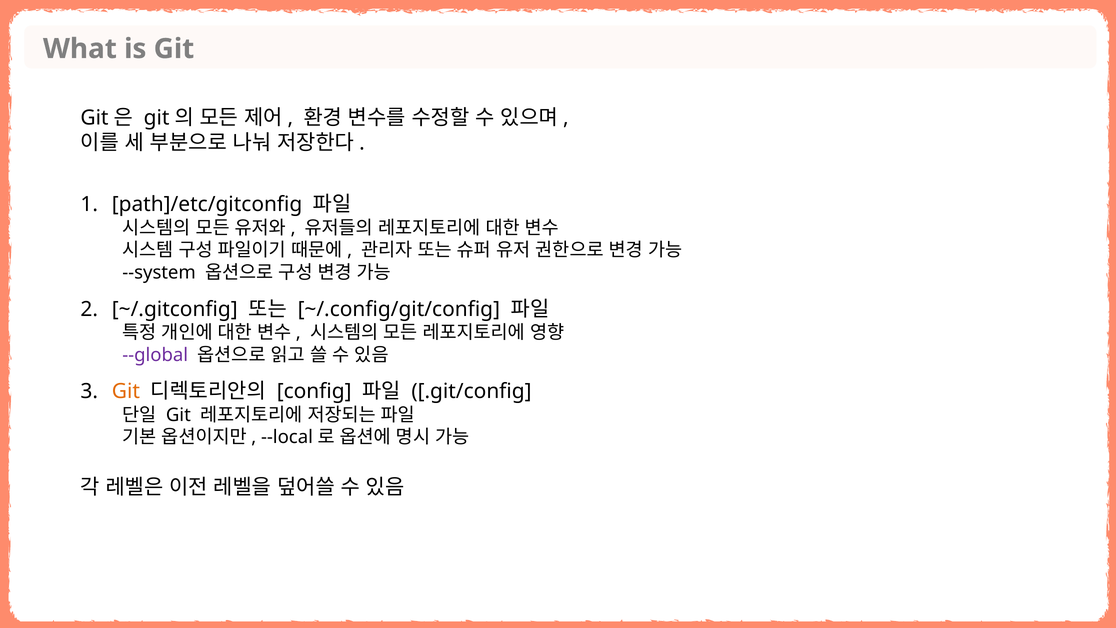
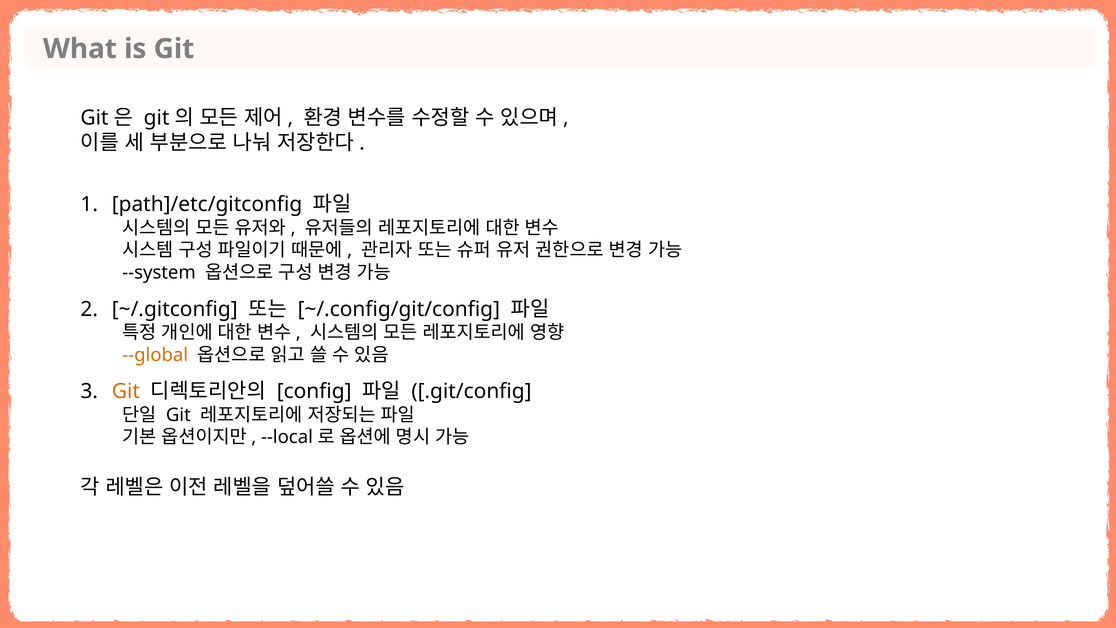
--global colour: purple -> orange
